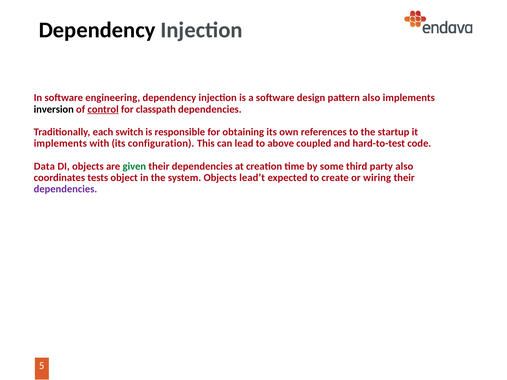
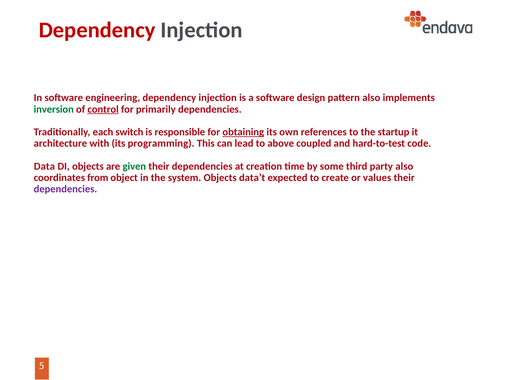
Dependency at (97, 30) colour: black -> red
inversion colour: black -> green
classpath: classpath -> primarily
obtaining underline: none -> present
implements at (60, 144): implements -> architecture
configuration: configuration -> programming
tests: tests -> from
lead’t: lead’t -> data’t
wiring: wiring -> values
